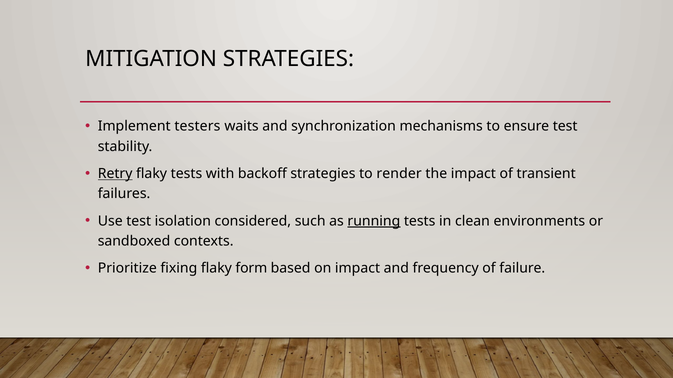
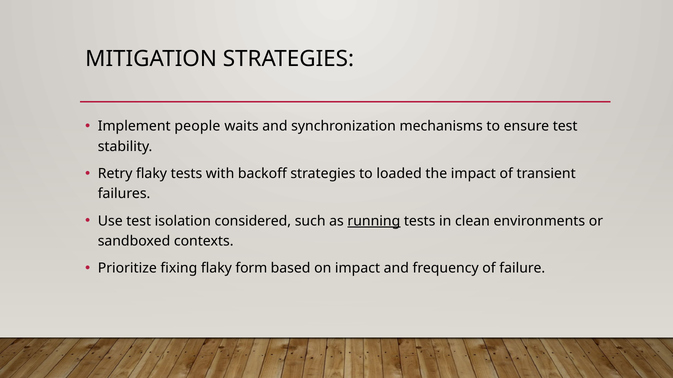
testers: testers -> people
Retry underline: present -> none
render: render -> loaded
